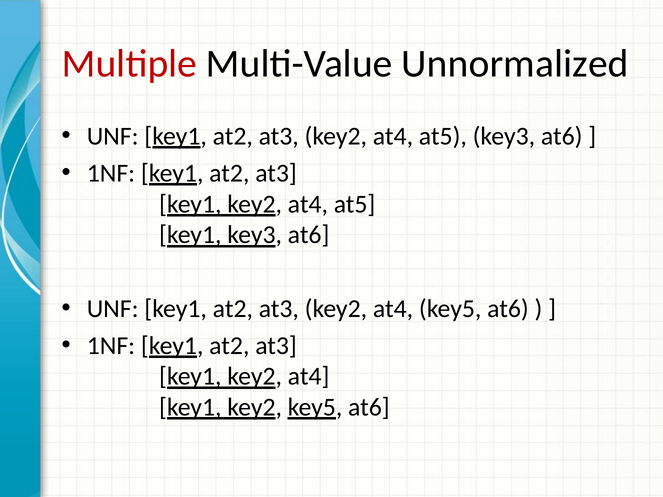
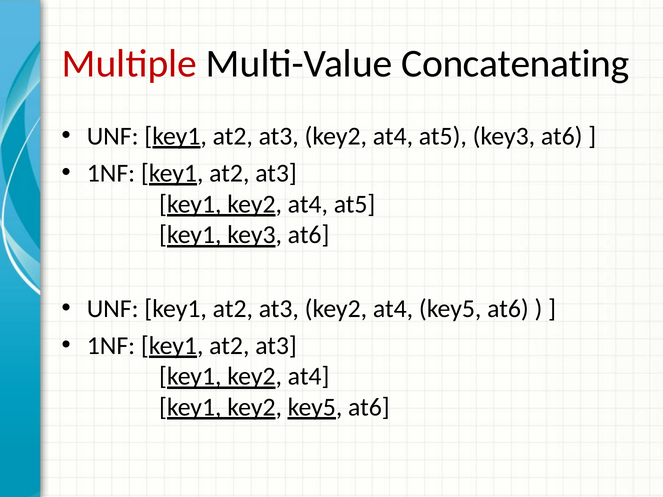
Unnormalized: Unnormalized -> Concatenating
